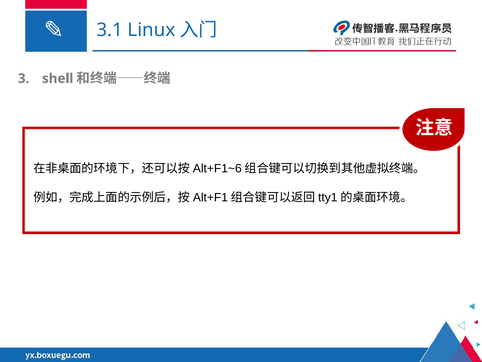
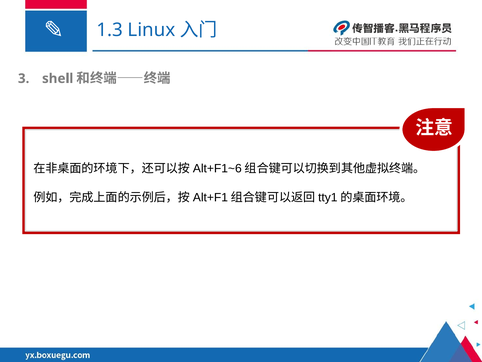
3.1: 3.1 -> 1.3
